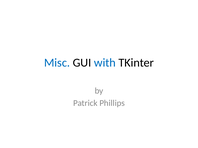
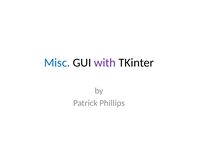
with colour: blue -> purple
